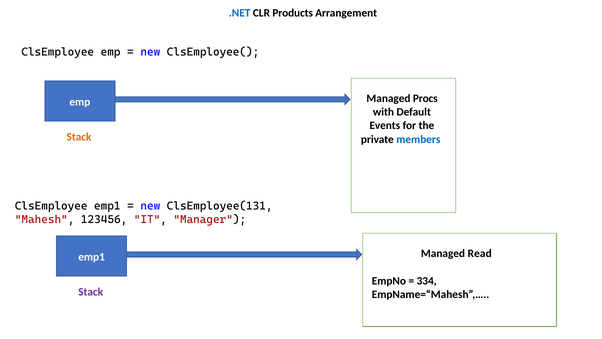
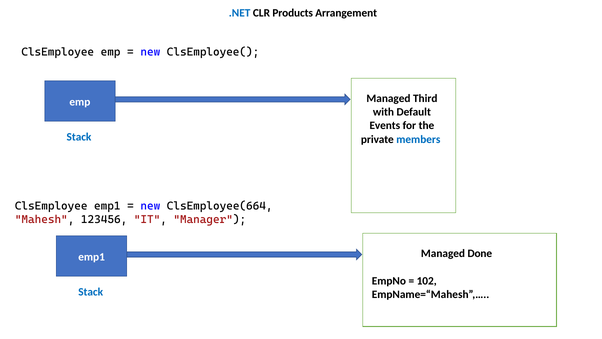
Procs: Procs -> Third
Stack at (79, 137) colour: orange -> blue
ClsEmployee(131: ClsEmployee(131 -> ClsEmployee(664
Read: Read -> Done
334: 334 -> 102
Stack at (91, 292) colour: purple -> blue
